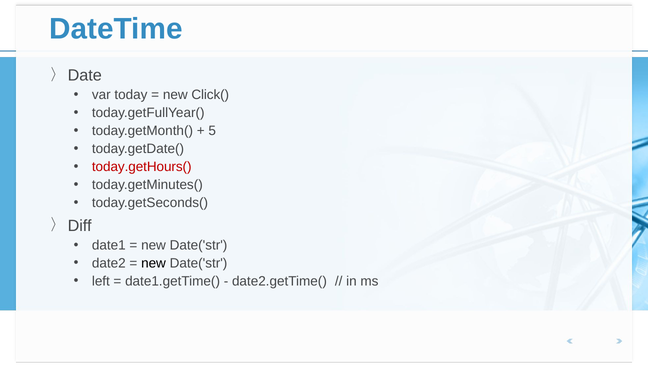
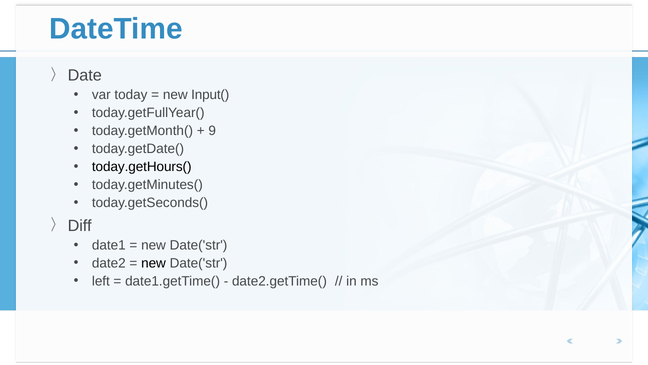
Click(: Click( -> Input(
5: 5 -> 9
today.getHours( colour: red -> black
